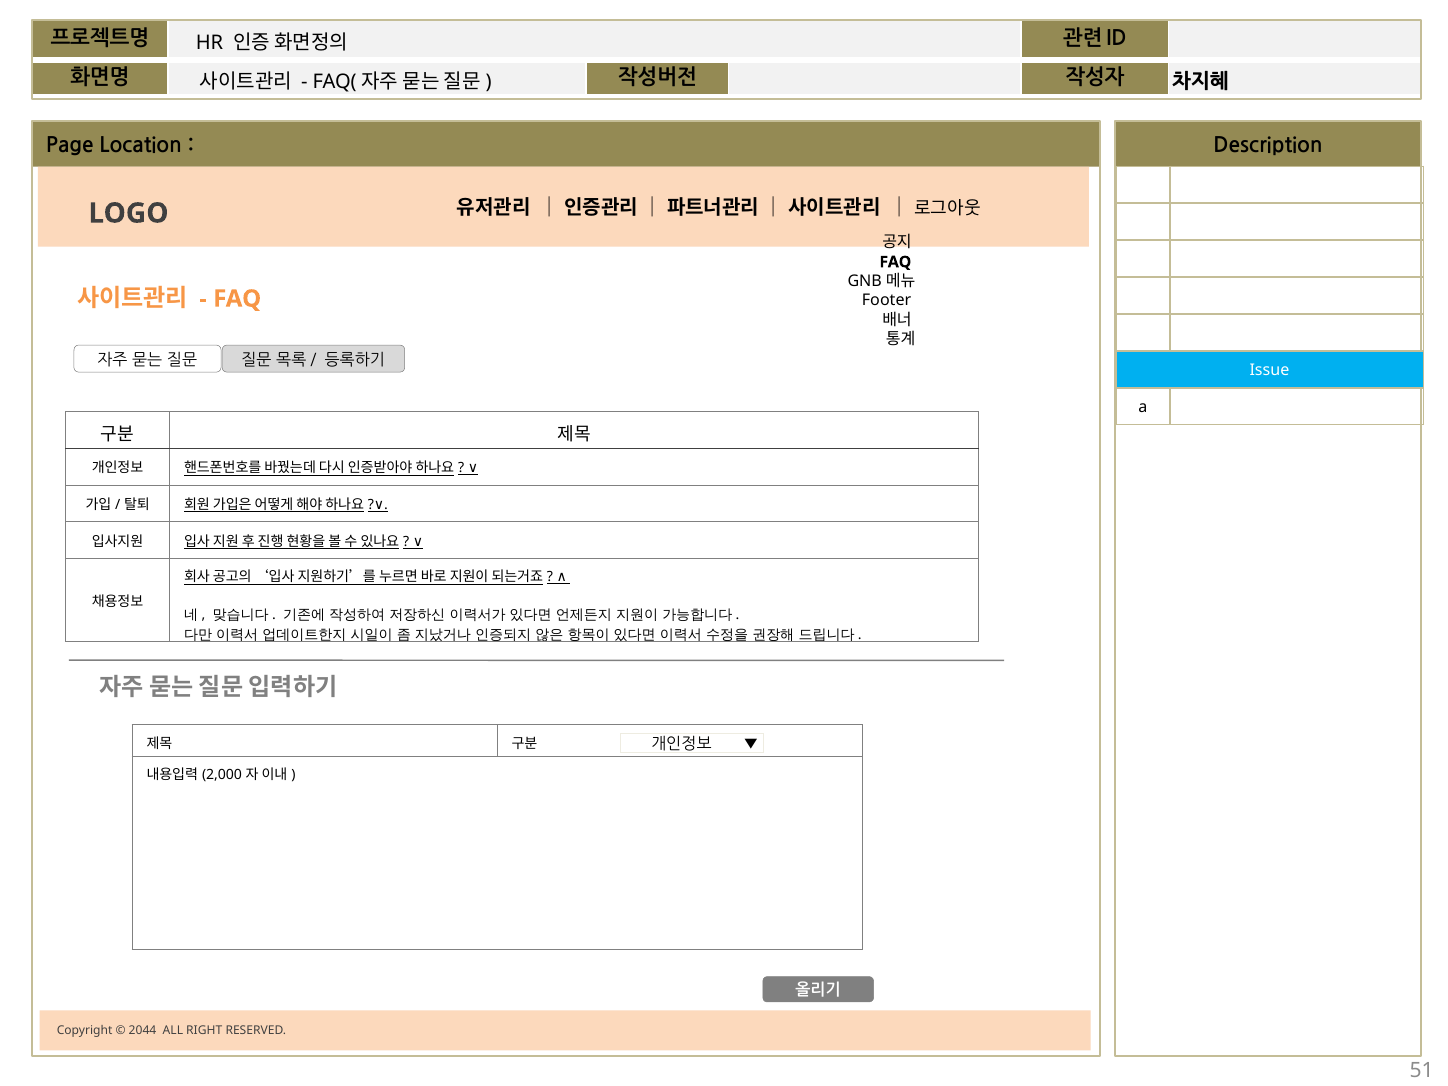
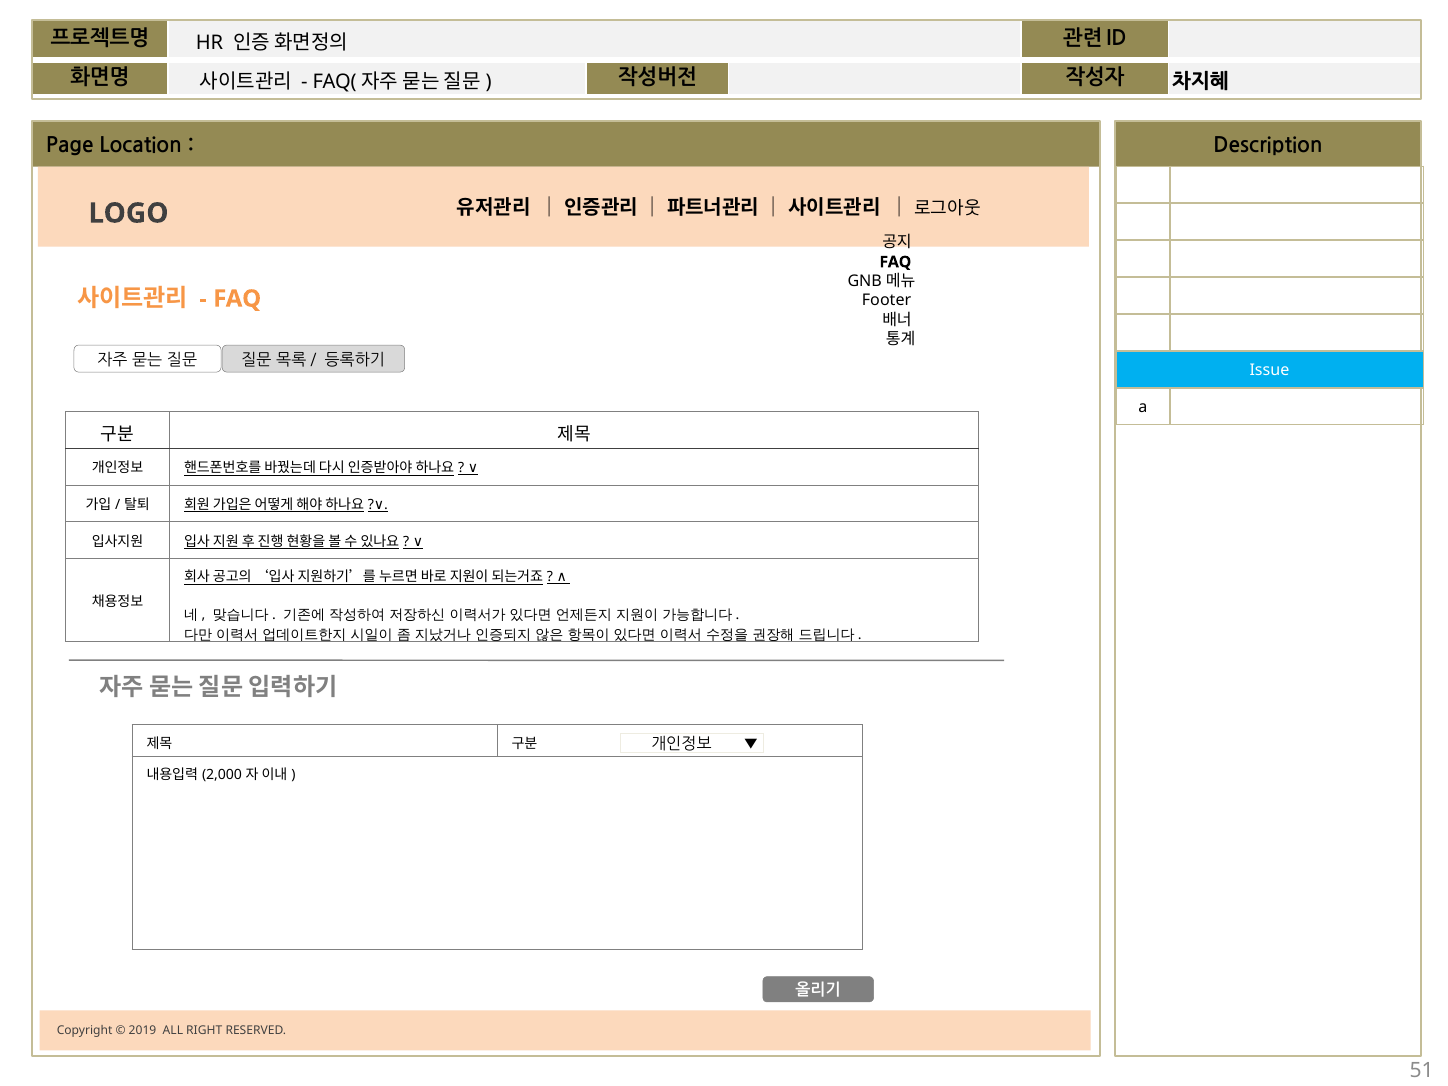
2044: 2044 -> 2019
